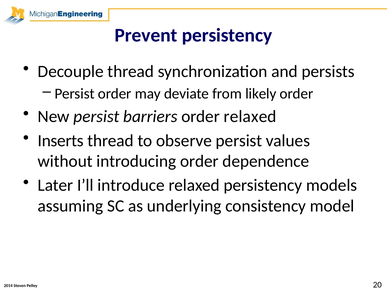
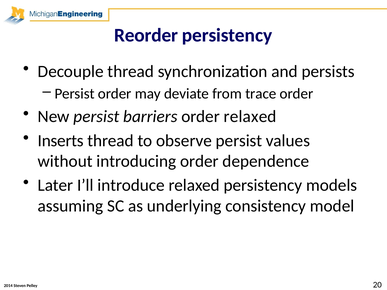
Prevent: Prevent -> Reorder
likely: likely -> trace
